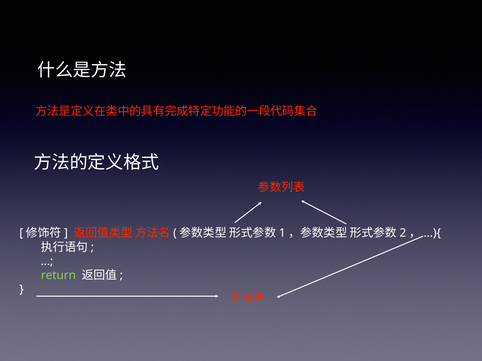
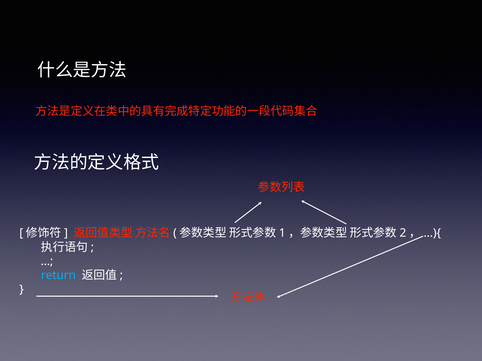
return colour: light green -> light blue
